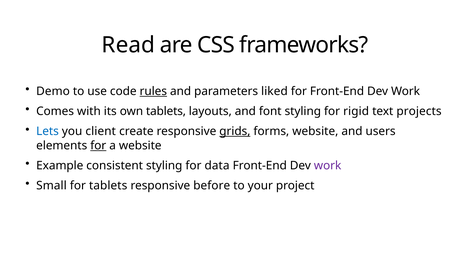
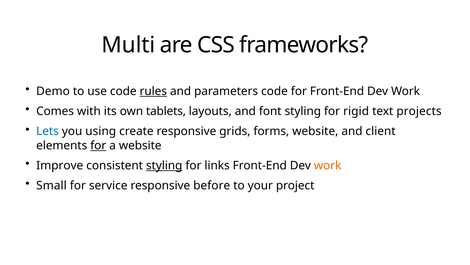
Read: Read -> Multi
parameters liked: liked -> code
client: client -> using
grids underline: present -> none
users: users -> client
Example: Example -> Improve
styling at (164, 165) underline: none -> present
data: data -> links
work at (328, 165) colour: purple -> orange
for tablets: tablets -> service
